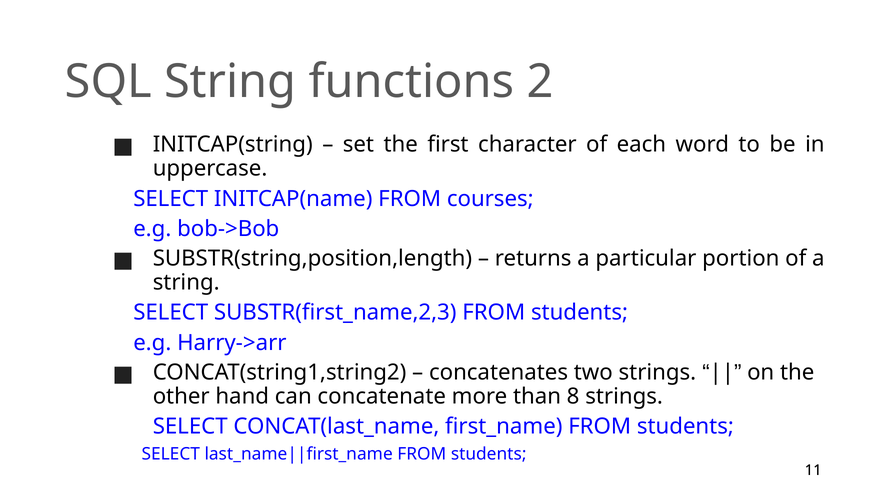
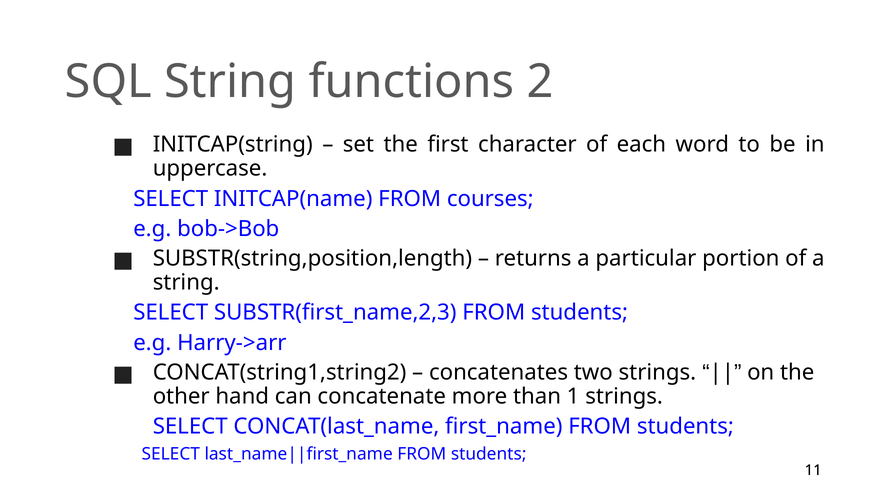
8: 8 -> 1
